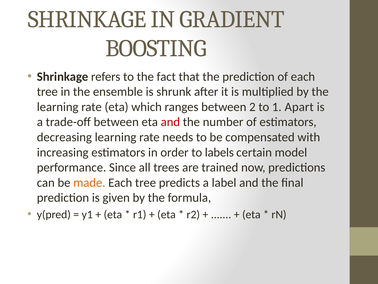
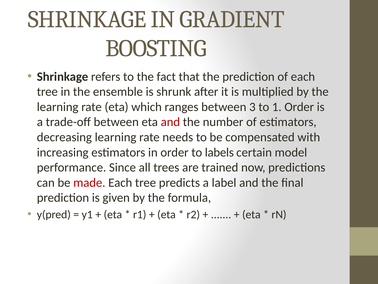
2: 2 -> 3
1 Apart: Apart -> Order
made colour: orange -> red
